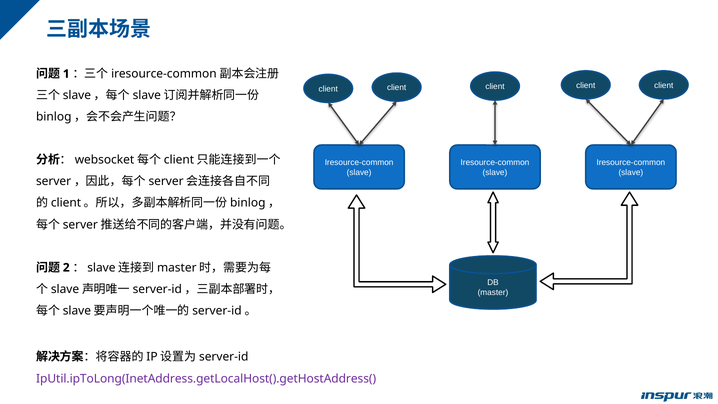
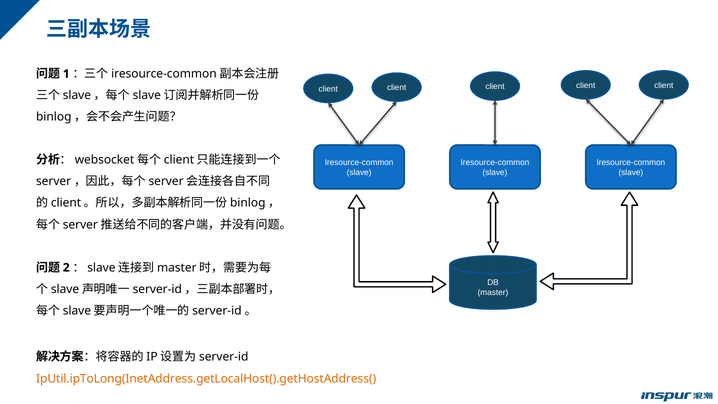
IpUtil.ipToLong(InetAddress.getLocalHost().getHostAddress( colour: purple -> orange
